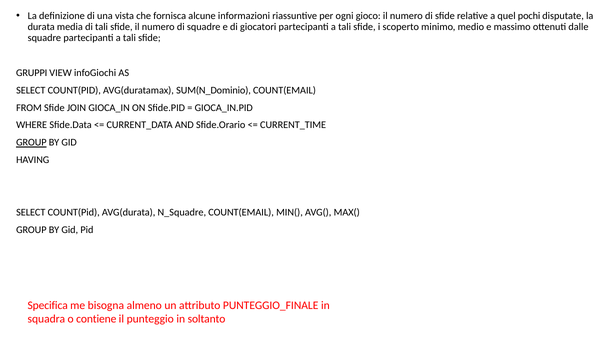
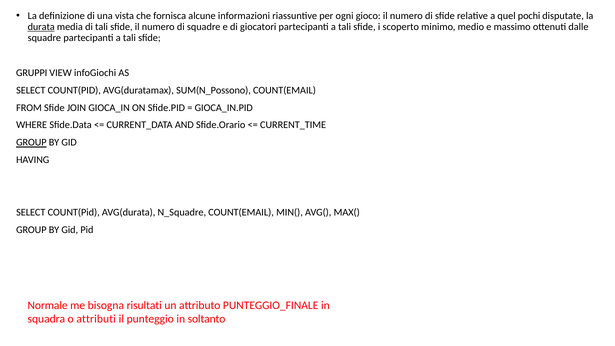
durata underline: none -> present
SUM(N_Dominio: SUM(N_Dominio -> SUM(N_Possono
Specifica: Specifica -> Normale
almeno: almeno -> risultati
contiene: contiene -> attributi
